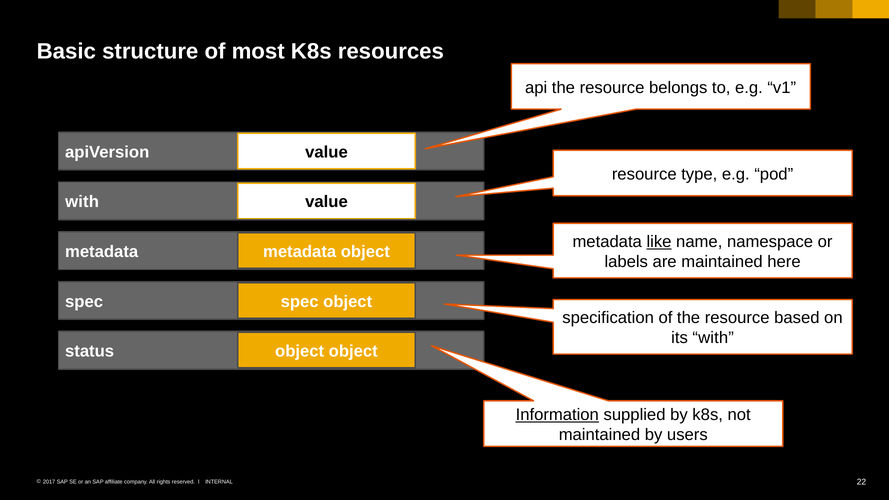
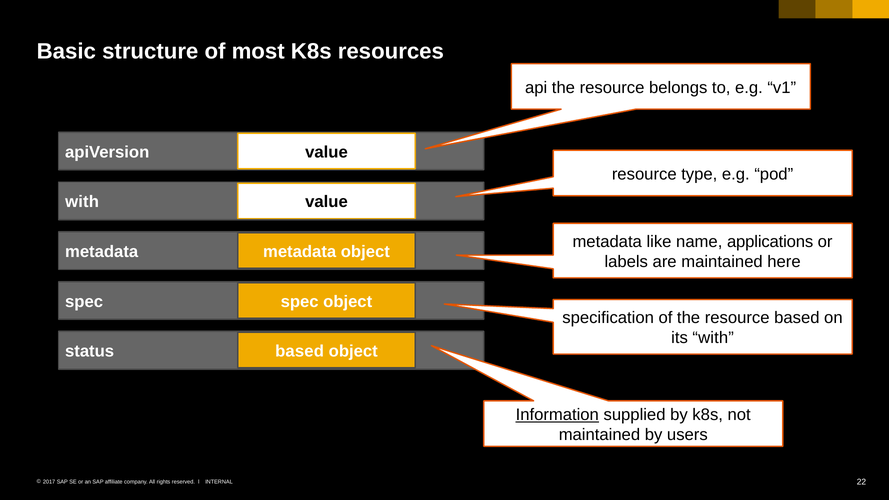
like underline: present -> none
namespace: namespace -> applications
object at (300, 351): object -> based
